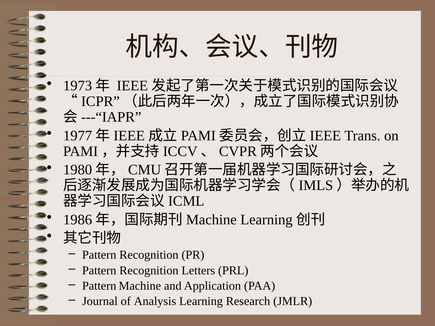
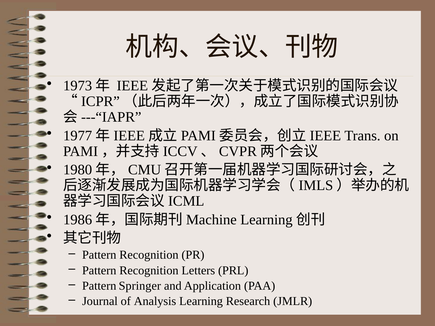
Machine: Machine -> Springer
